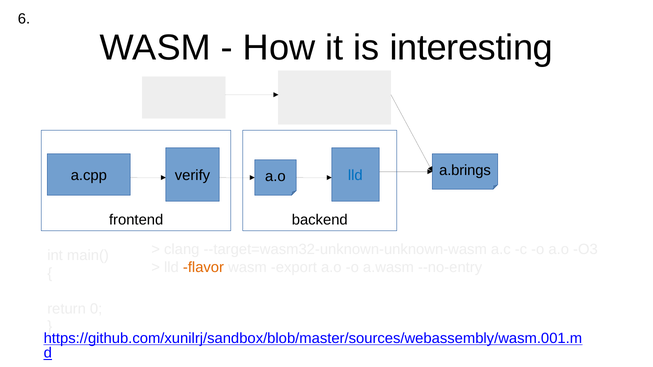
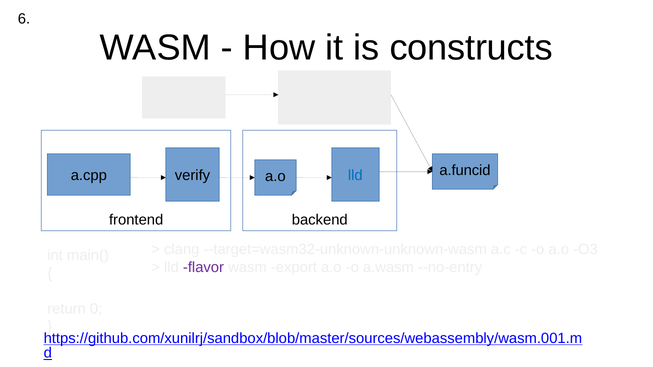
interesting: interesting -> constructs
a.brings: a.brings -> a.funcid
flavor colour: orange -> purple
